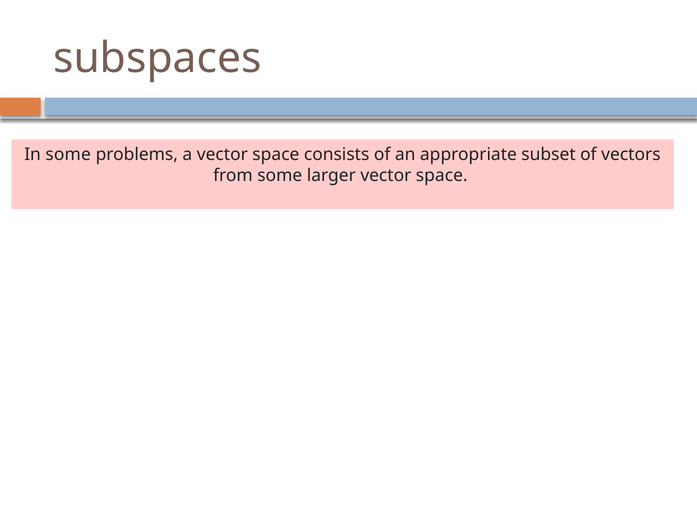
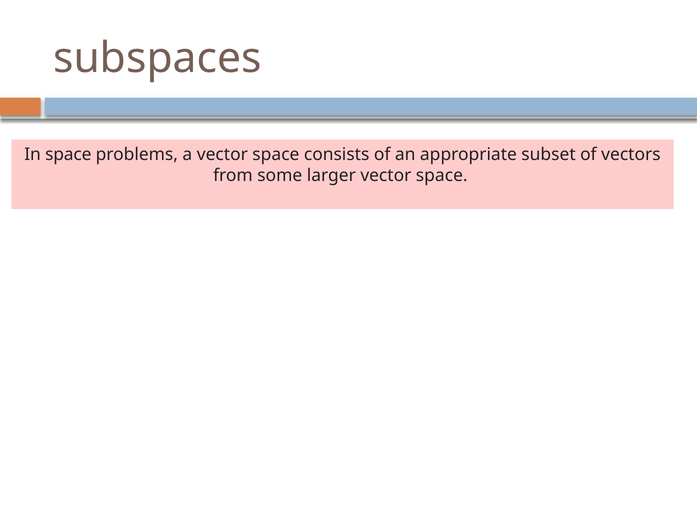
In some: some -> space
